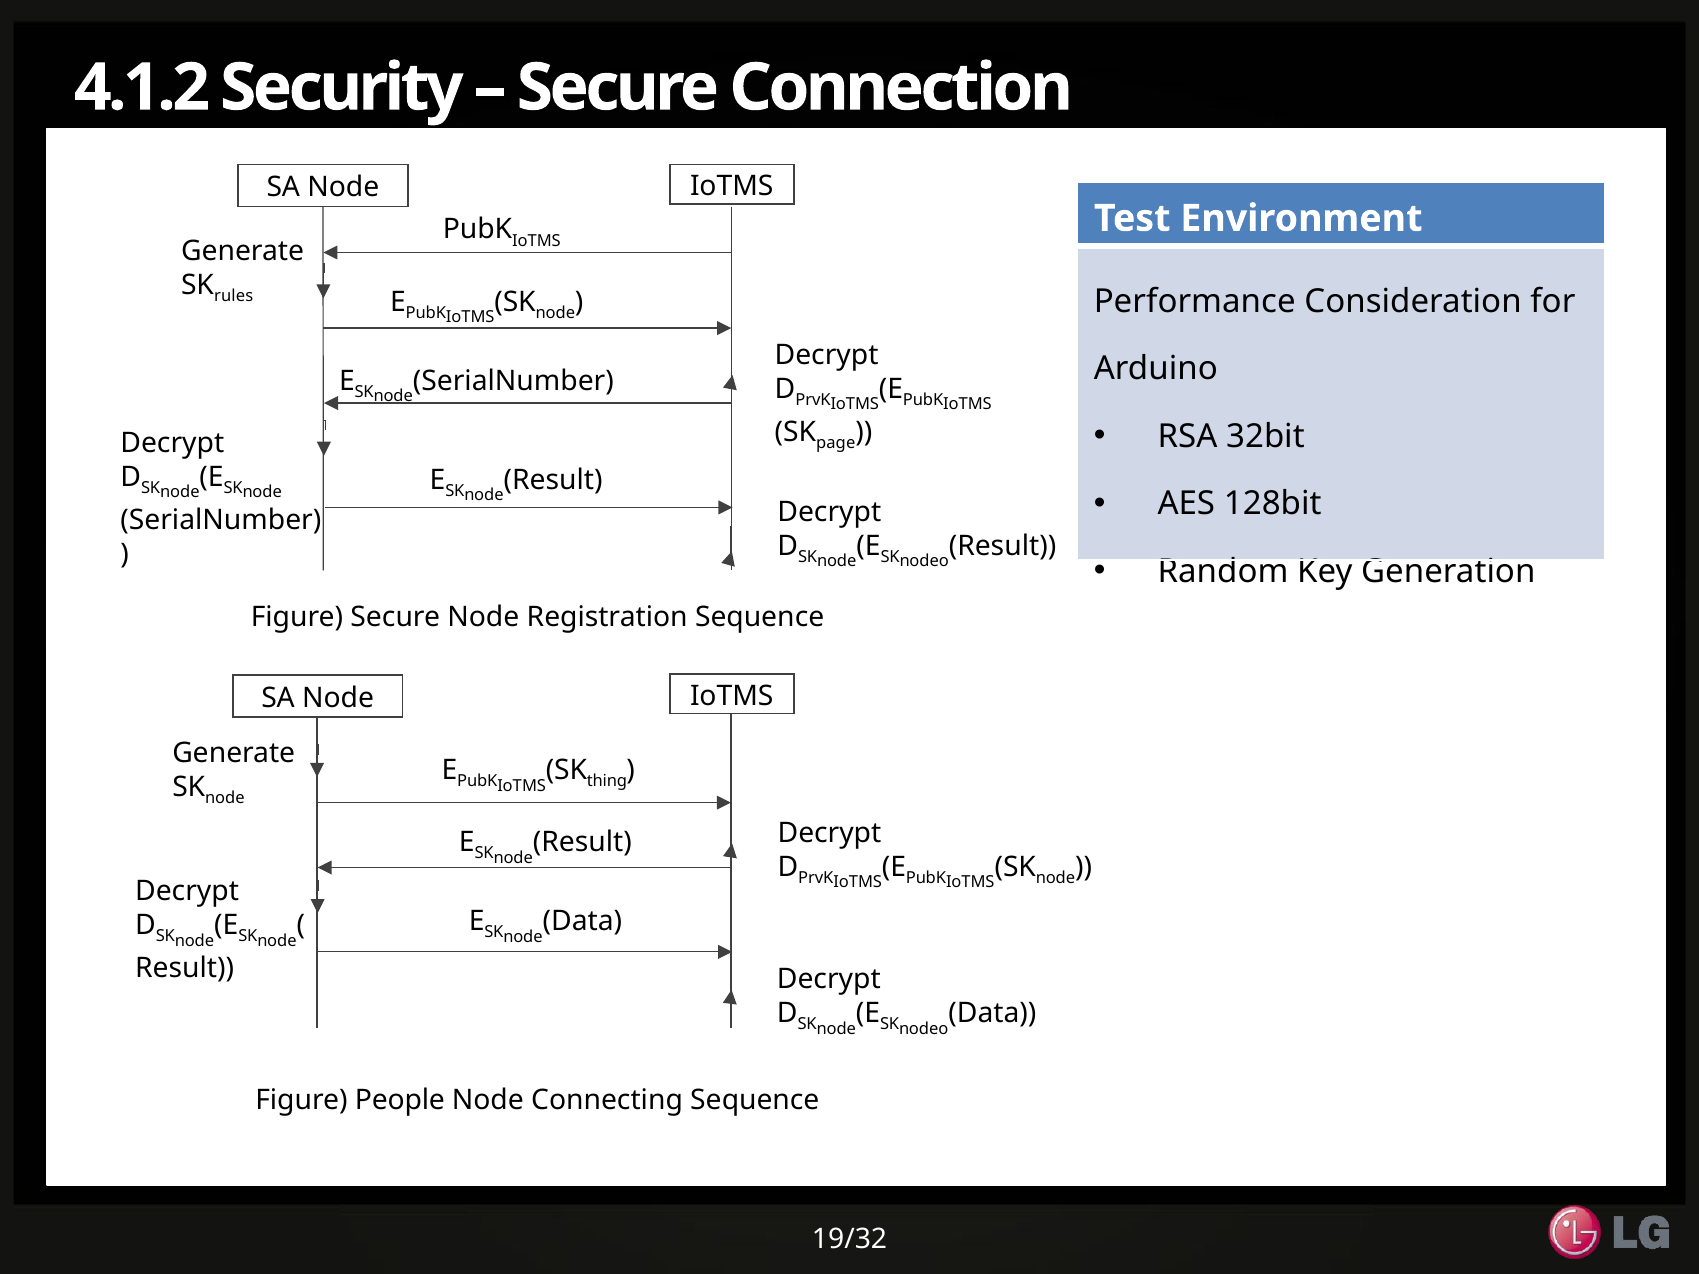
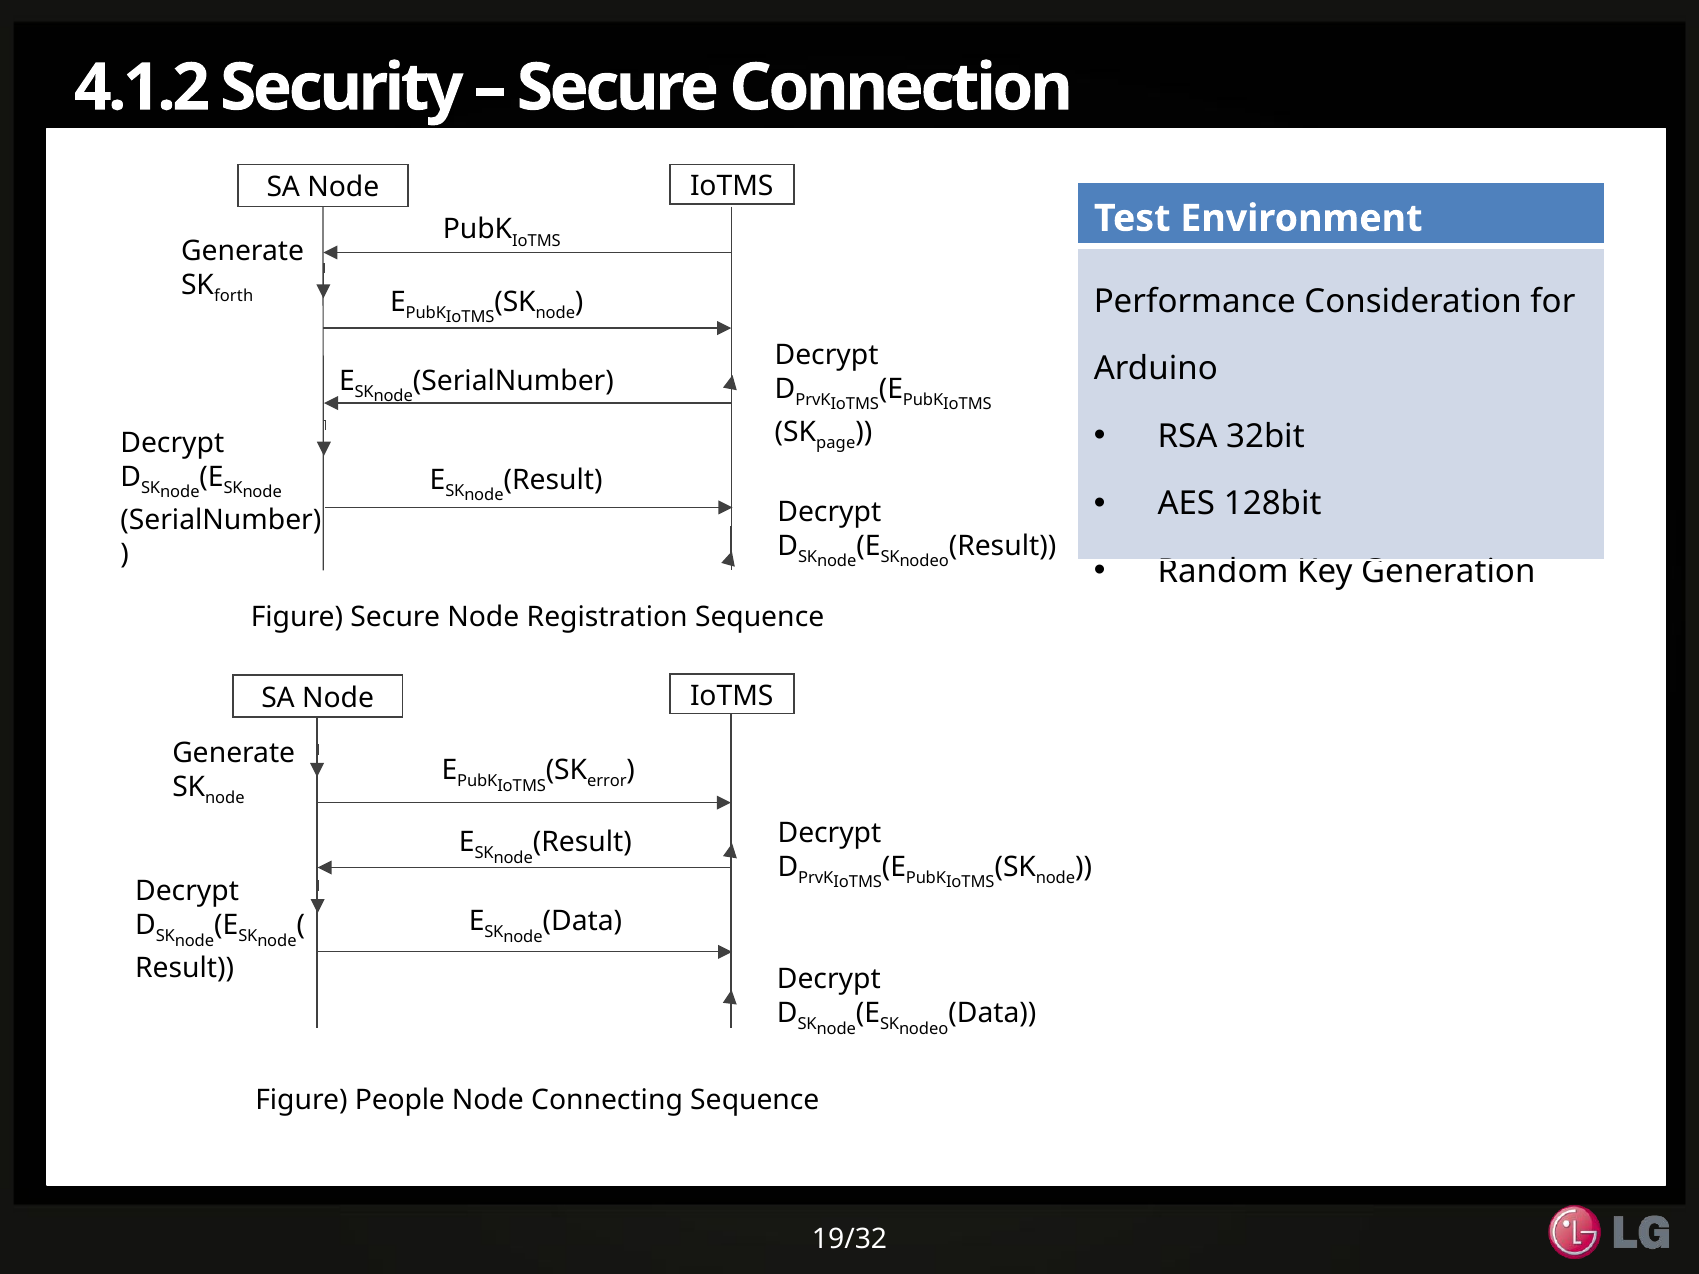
rules: rules -> forth
thing: thing -> error
